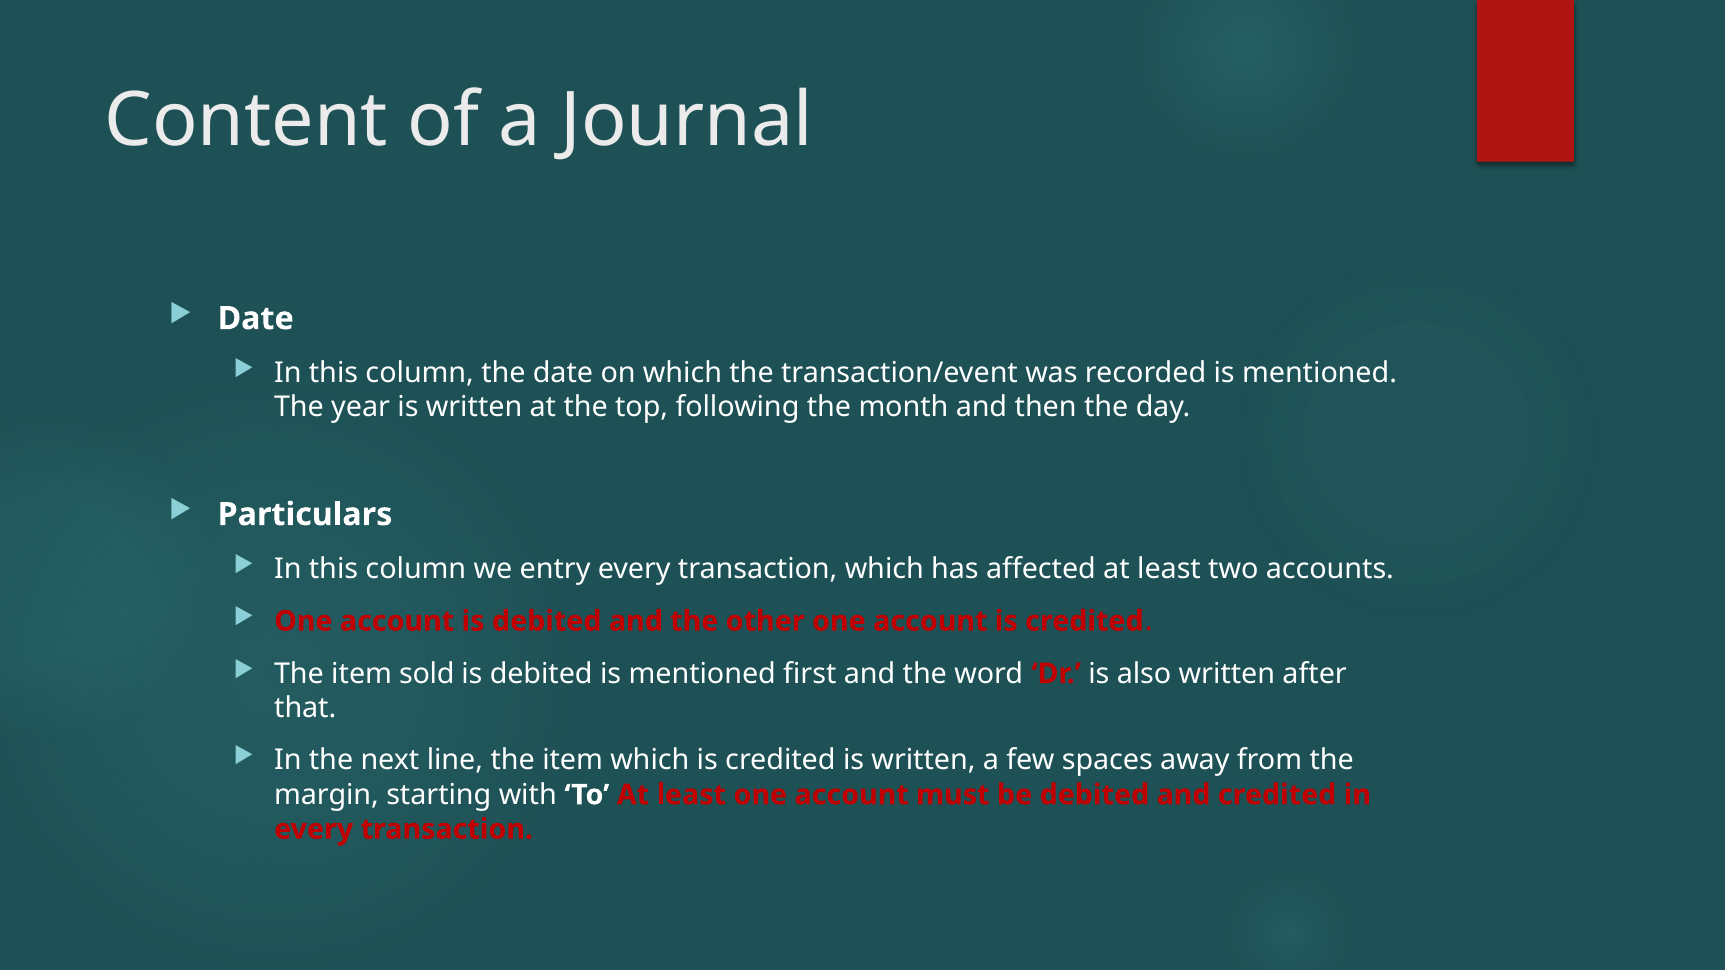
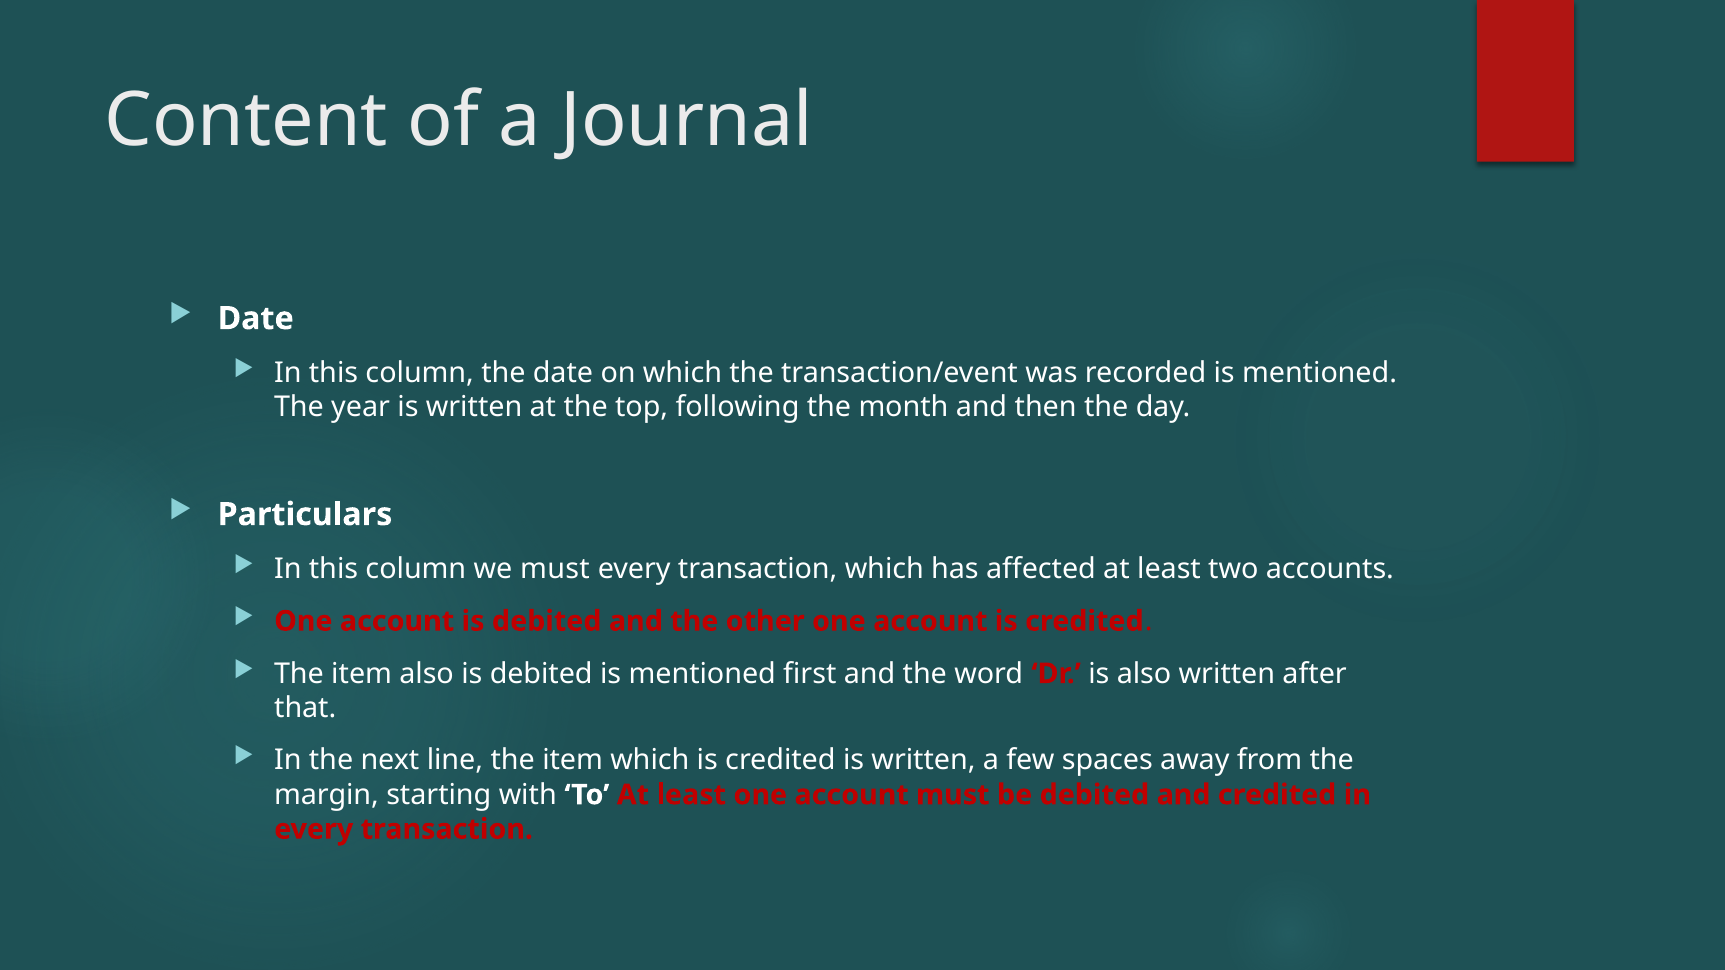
we entry: entry -> must
item sold: sold -> also
